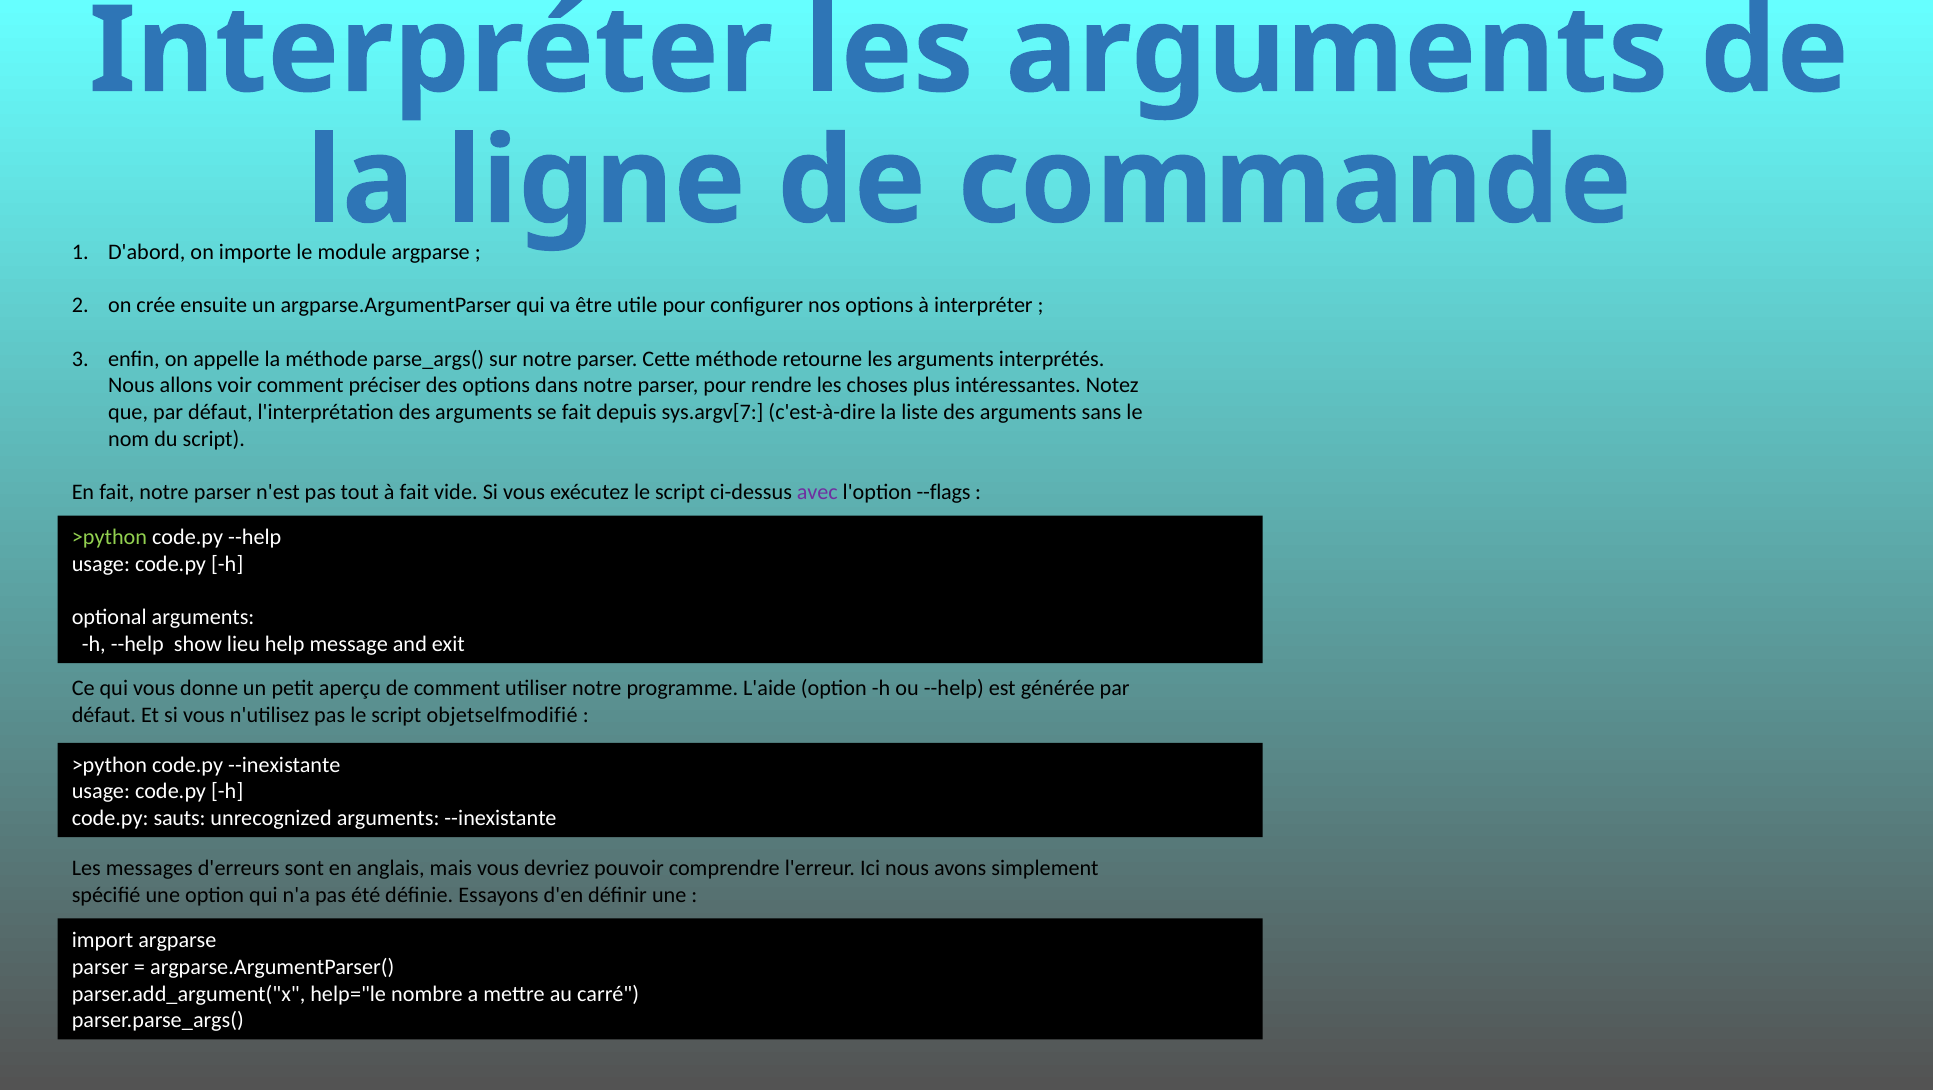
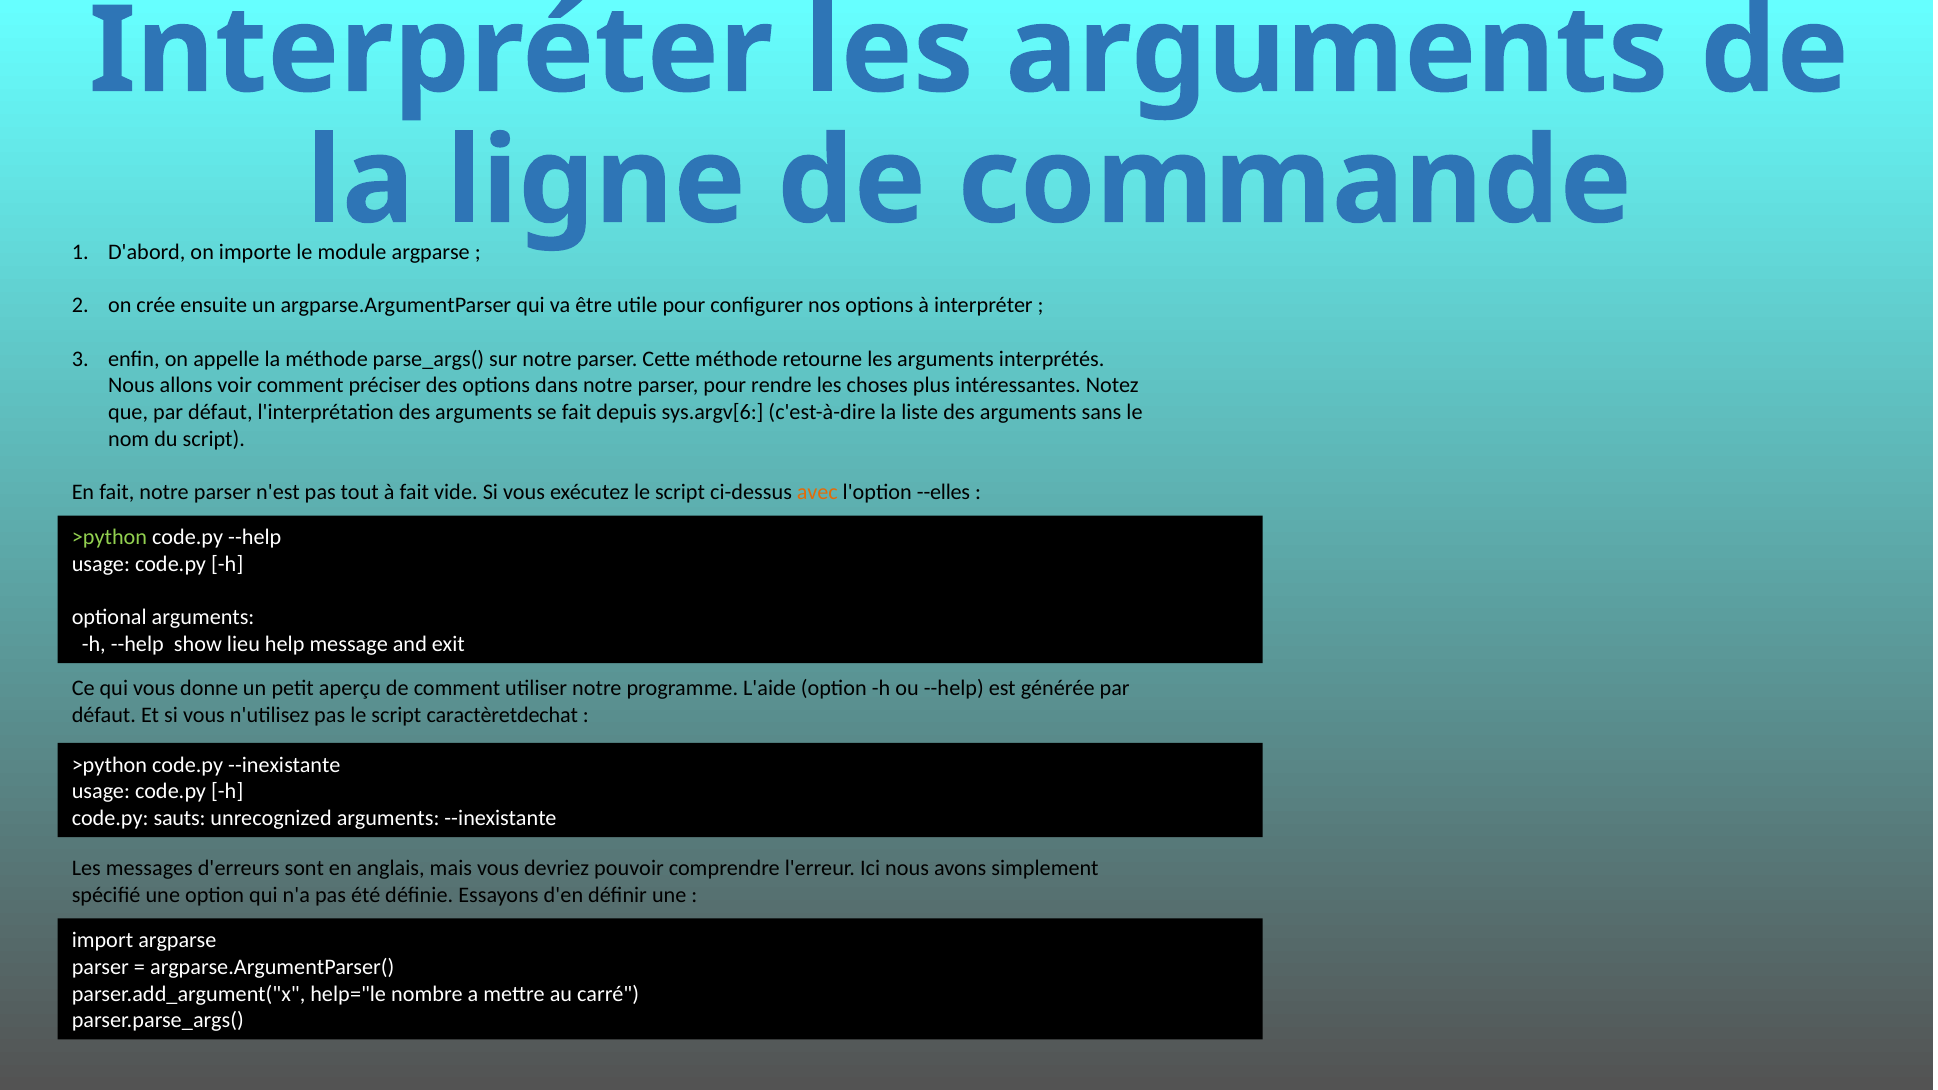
sys.argv[7: sys.argv[7 -> sys.argv[6
avec colour: purple -> orange
--flags: --flags -> --elles
objetselfmodifié: objetselfmodifié -> caractèretdechat
